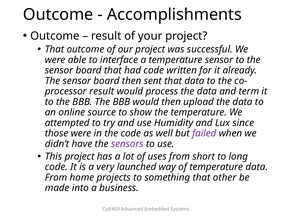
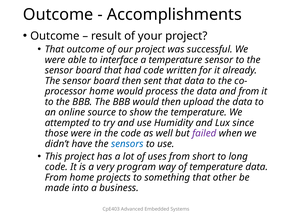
result at (102, 91): result -> home
and term: term -> from
sensors colour: purple -> blue
launched: launched -> program
